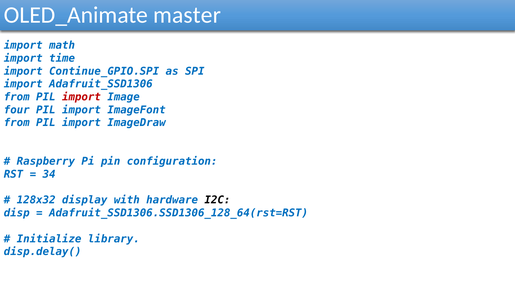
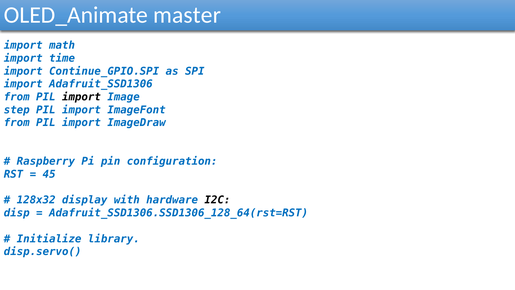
import at (81, 97) colour: red -> black
four: four -> step
34: 34 -> 45
disp.delay(: disp.delay( -> disp.servo(
